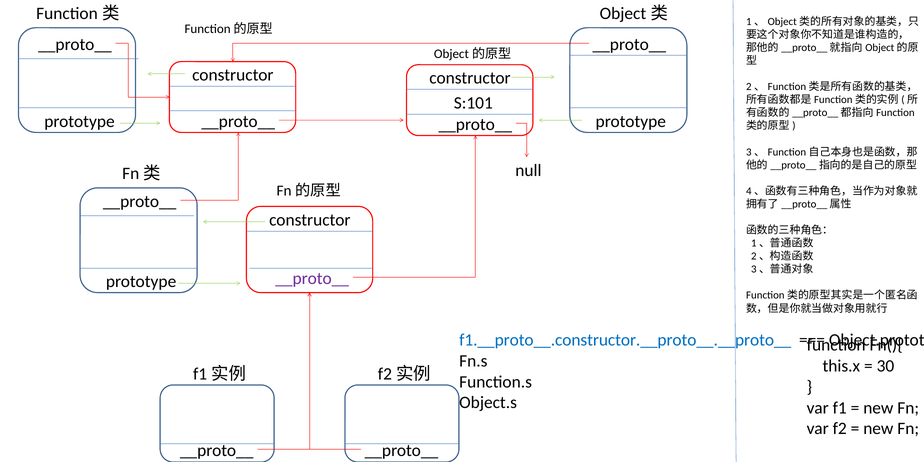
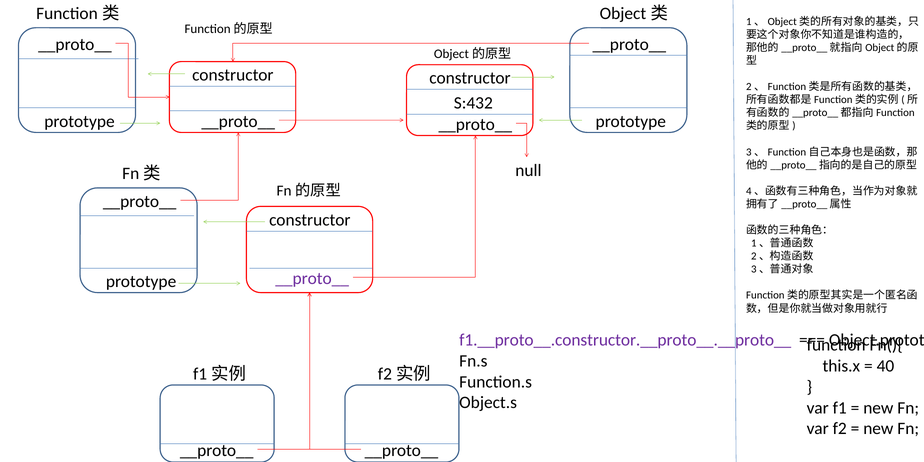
S:101: S:101 -> S:432
f1.__proto__.constructor.__proto__.__proto__ colour: blue -> purple
30: 30 -> 40
